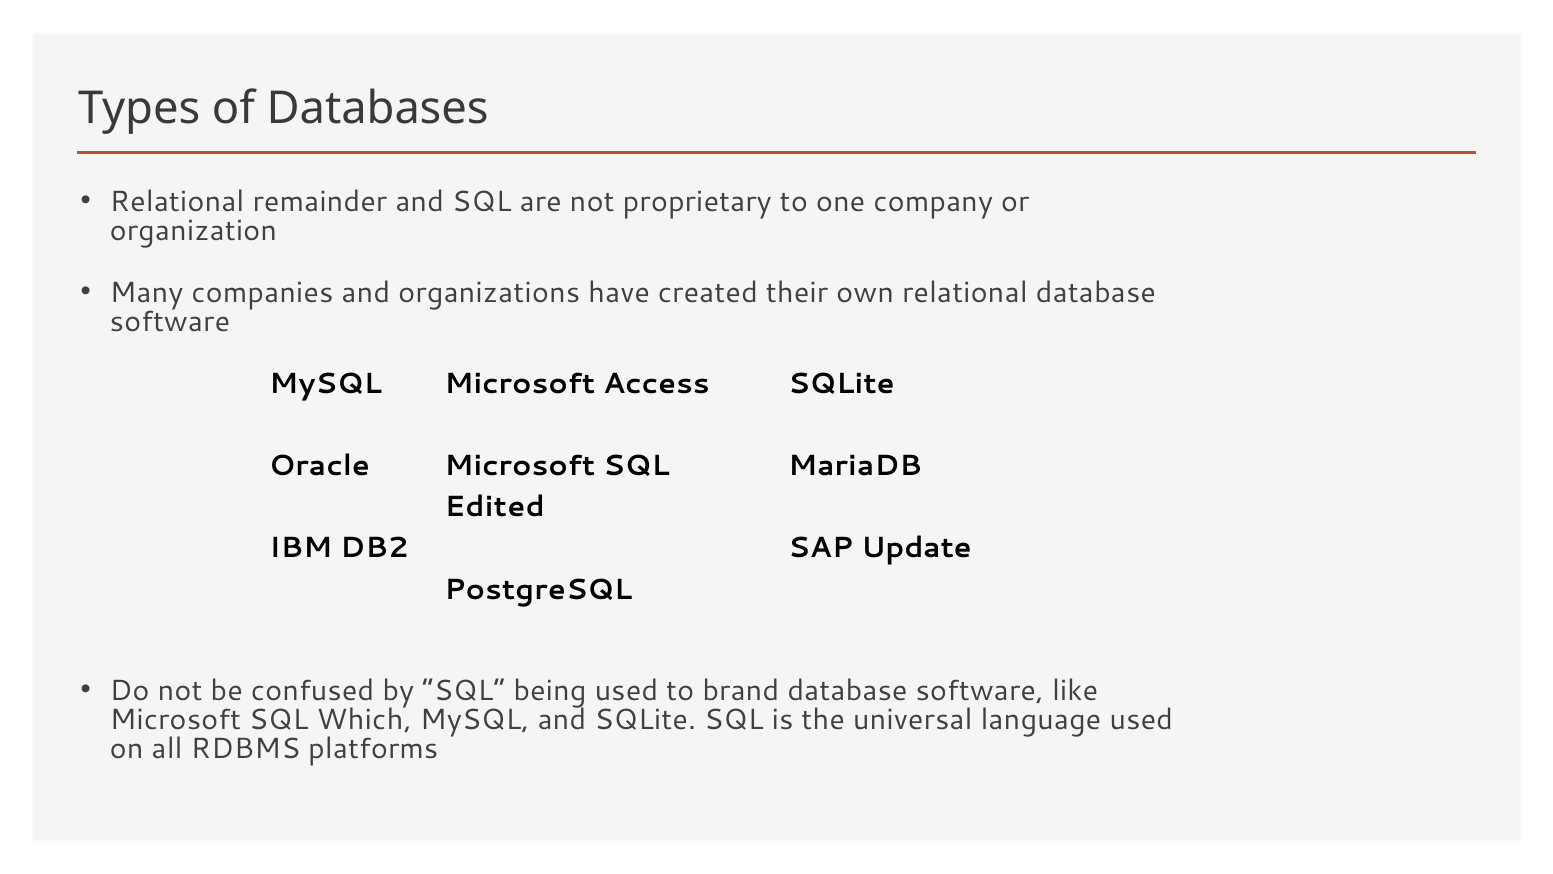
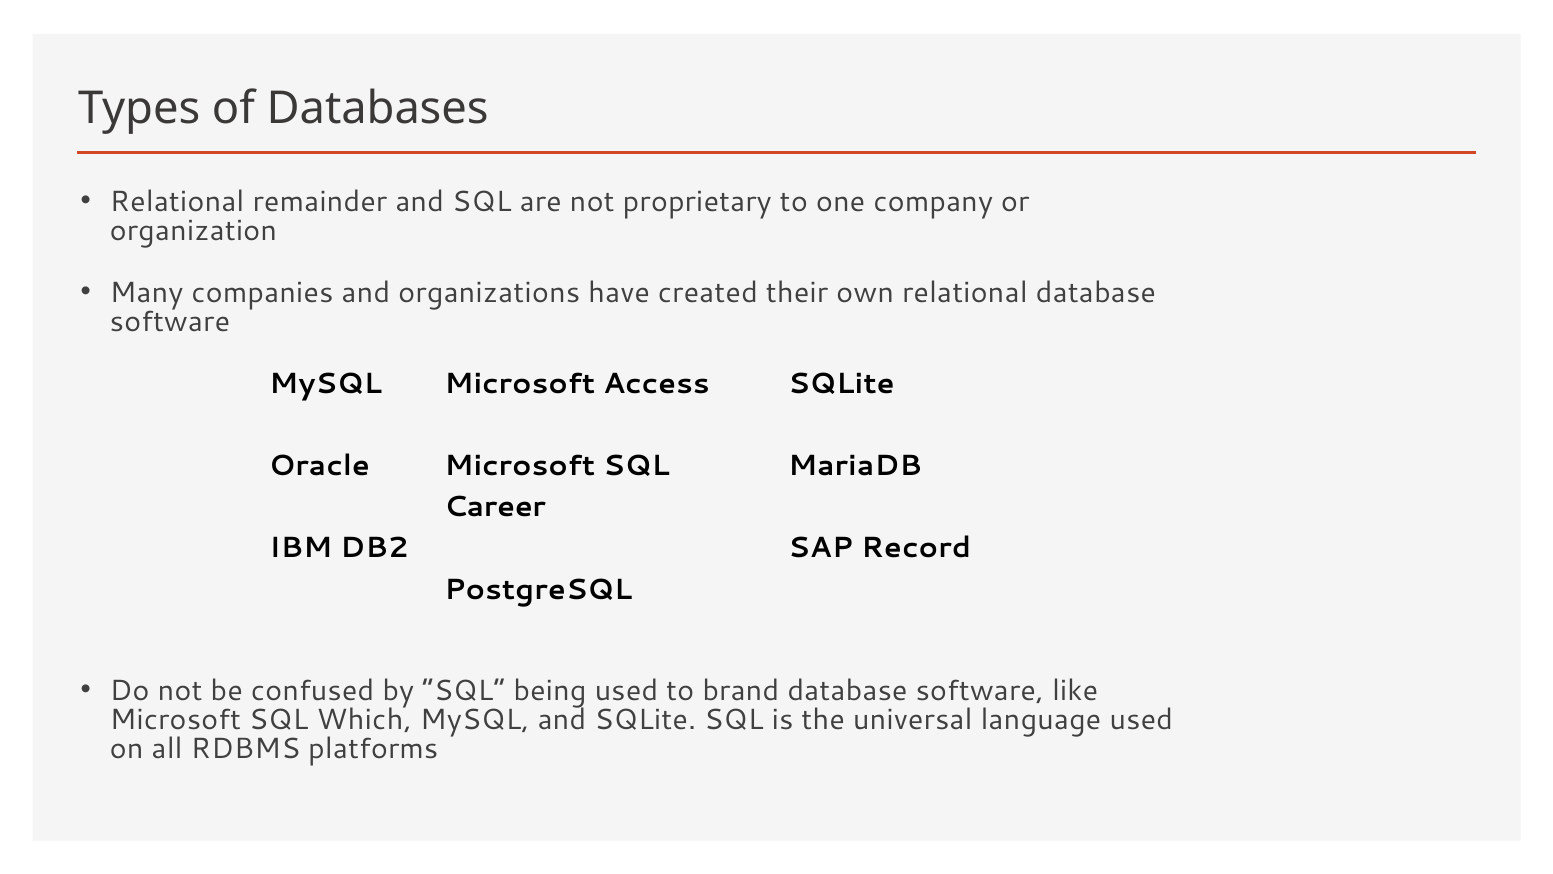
Edited: Edited -> Career
Update: Update -> Record
